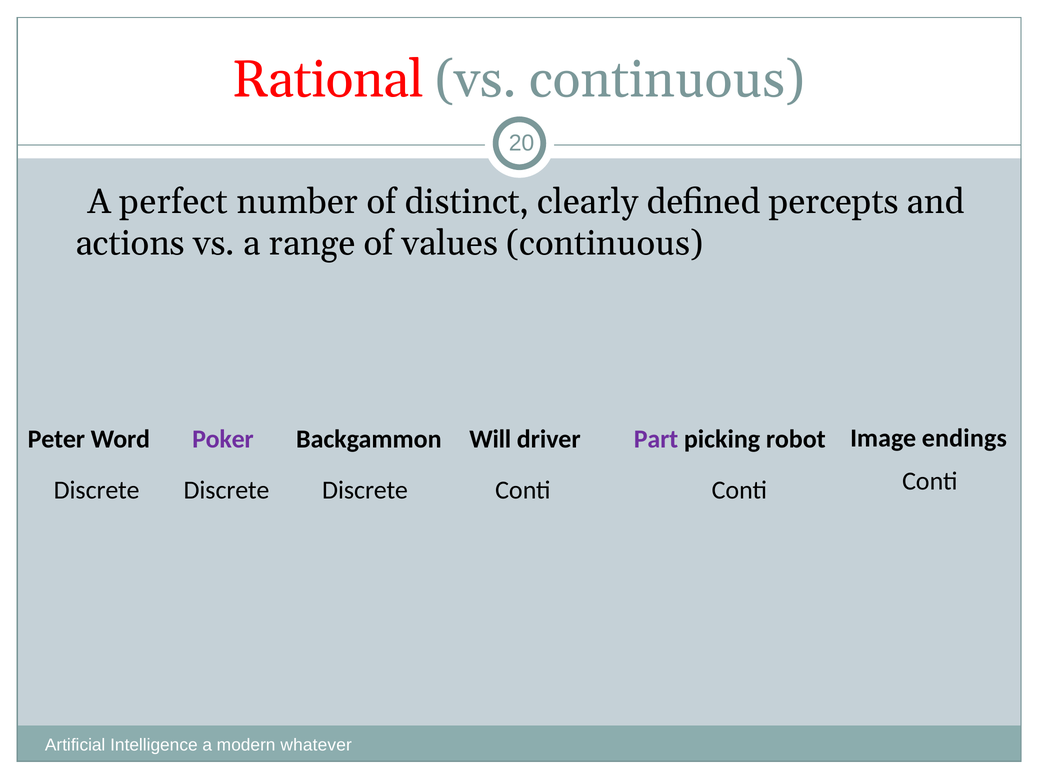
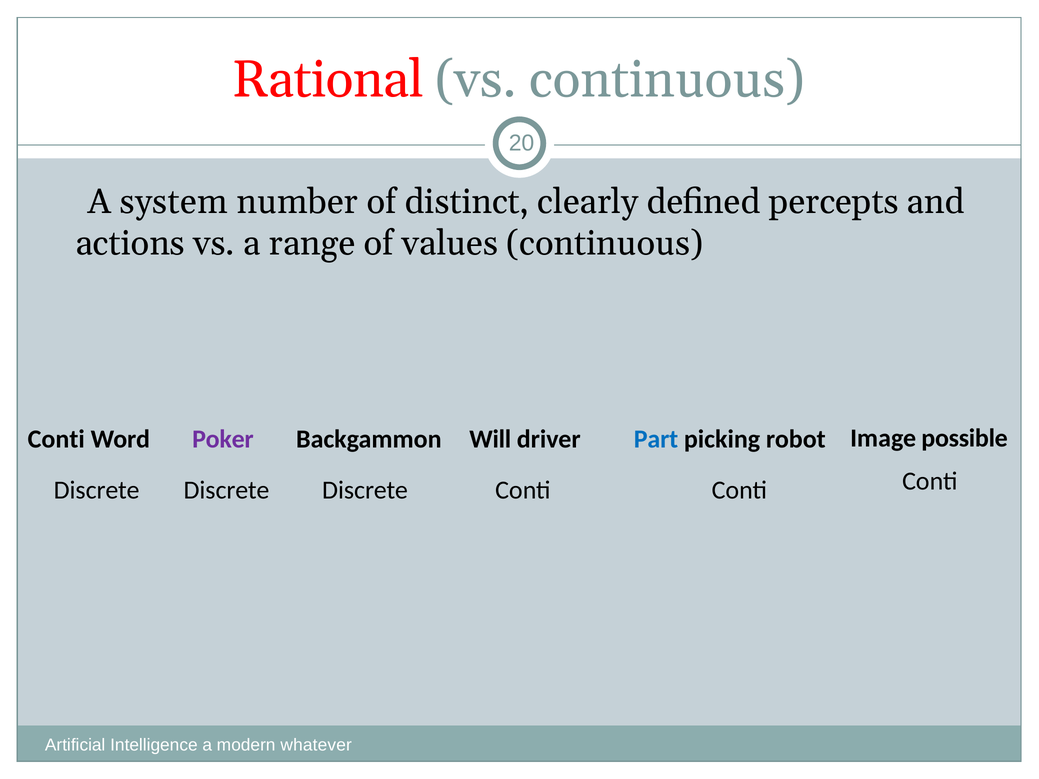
perfect: perfect -> system
Peter at (56, 439): Peter -> Conti
Part colour: purple -> blue
endings: endings -> possible
